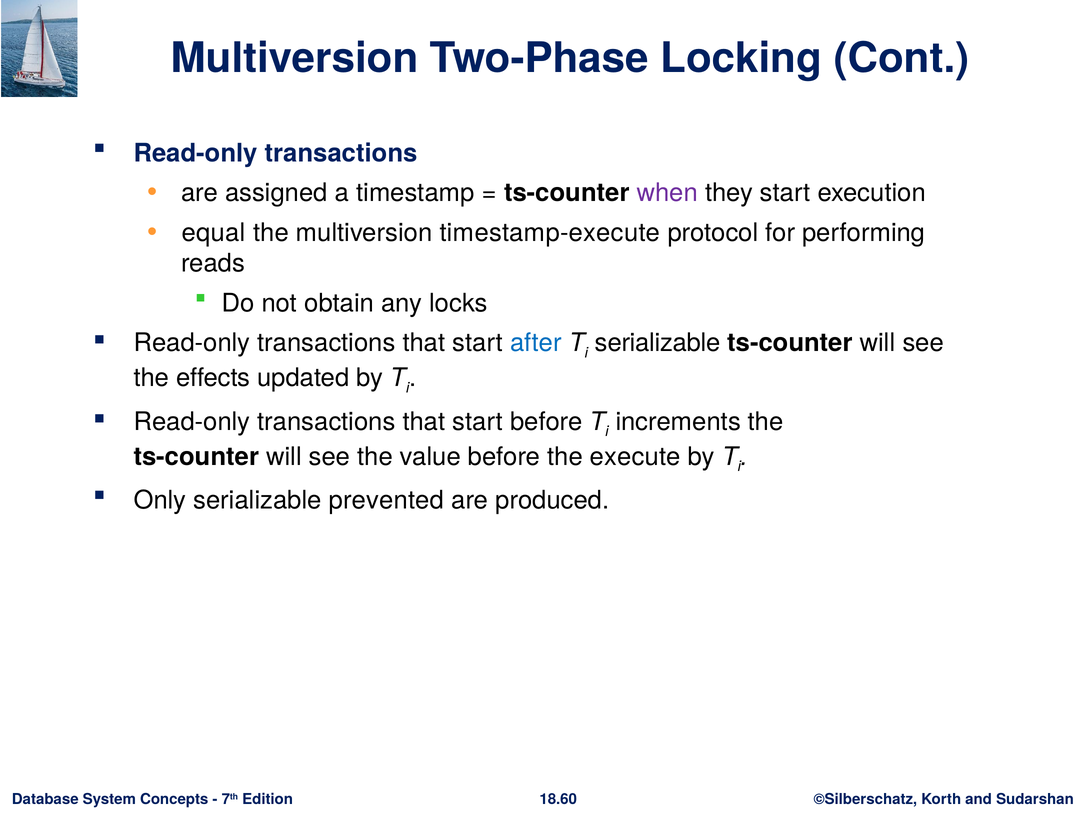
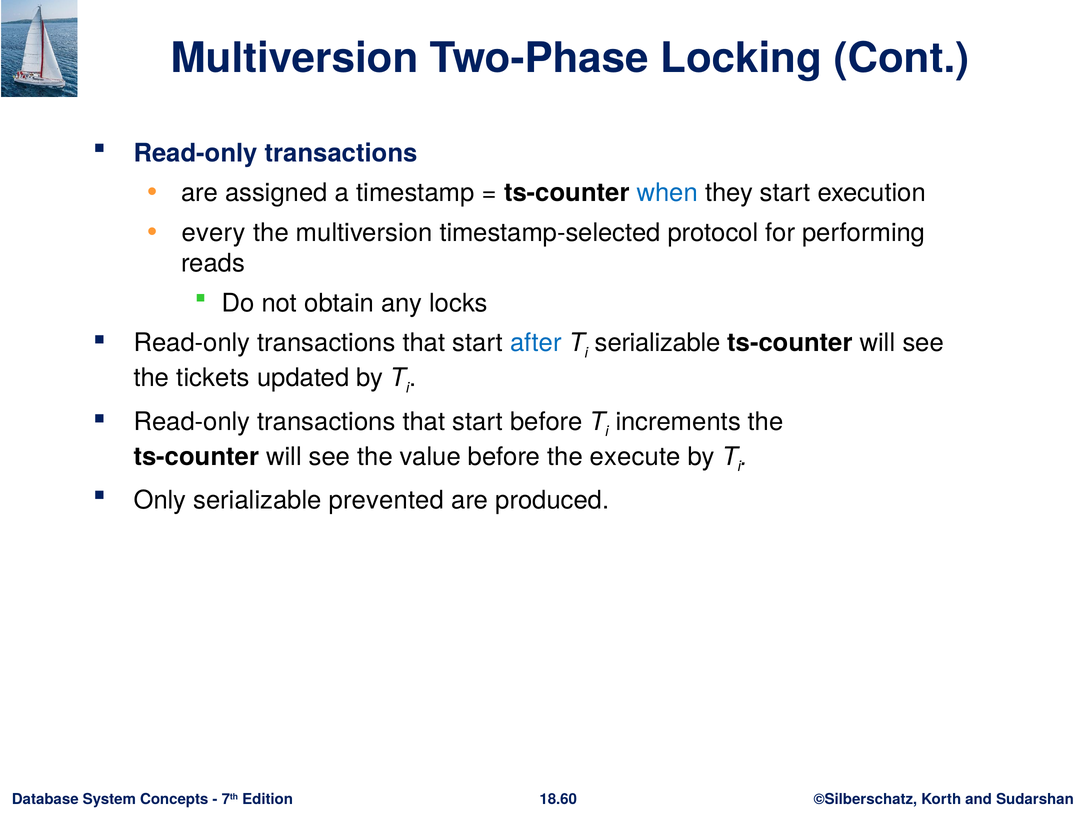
when colour: purple -> blue
equal: equal -> every
timestamp-execute: timestamp-execute -> timestamp-selected
effects: effects -> tickets
